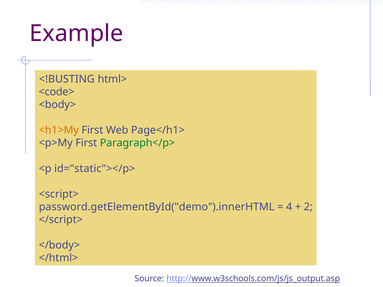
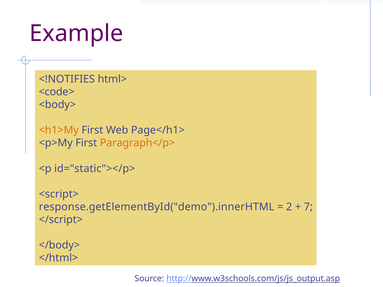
<!BUSTING: <!BUSTING -> <!NOTIFIES
Paragraph</p> colour: green -> orange
password.getElementById("demo").innerHTML: password.getElementById("demo").innerHTML -> response.getElementById("demo").innerHTML
4: 4 -> 2
2: 2 -> 7
